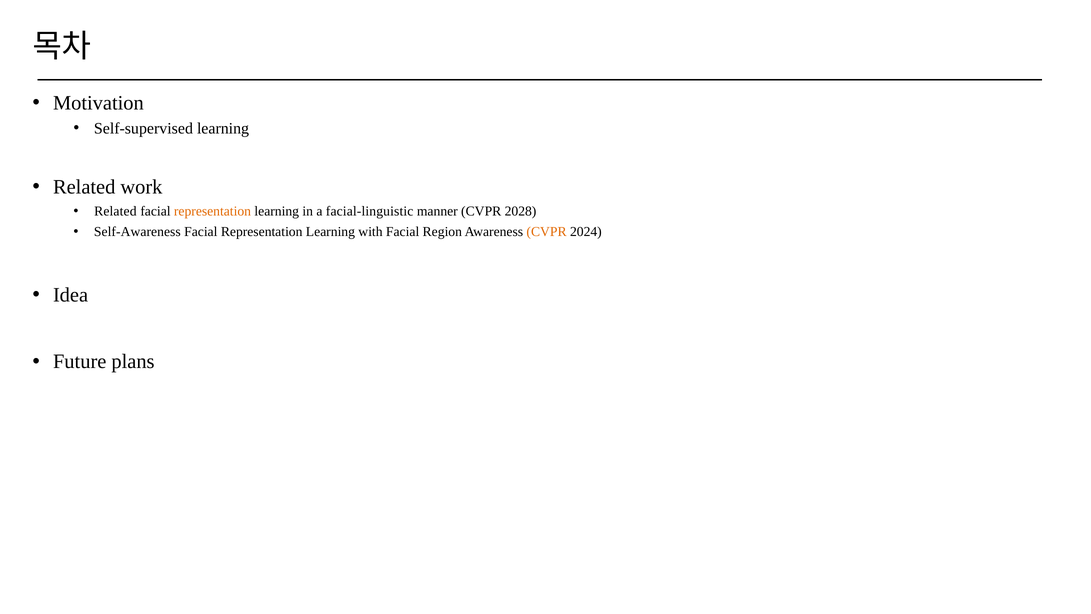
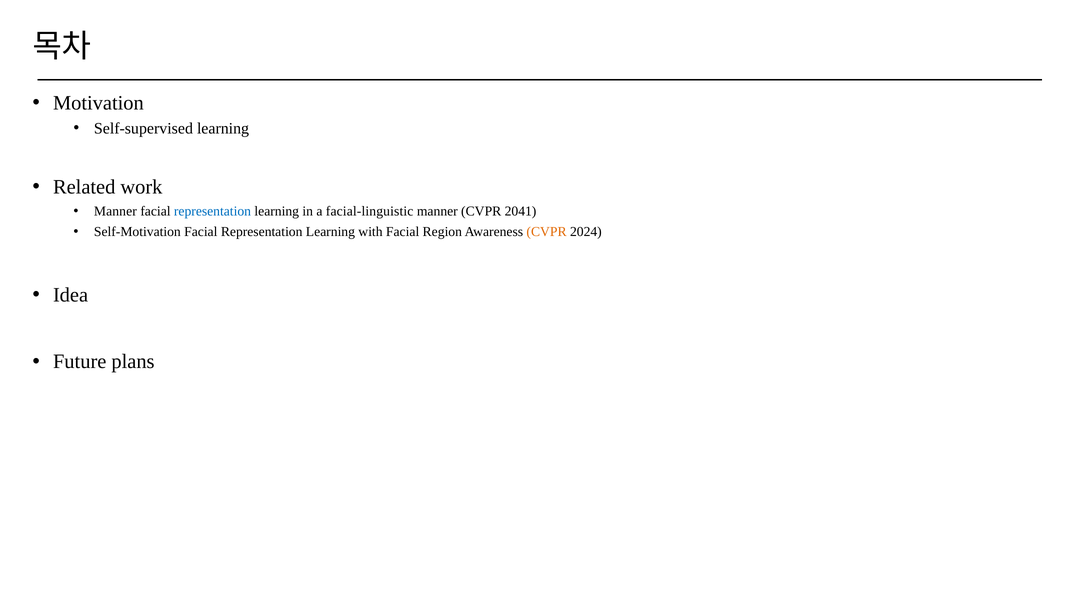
Related at (115, 211): Related -> Manner
representation at (212, 211) colour: orange -> blue
2028: 2028 -> 2041
Self-Awareness: Self-Awareness -> Self-Motivation
